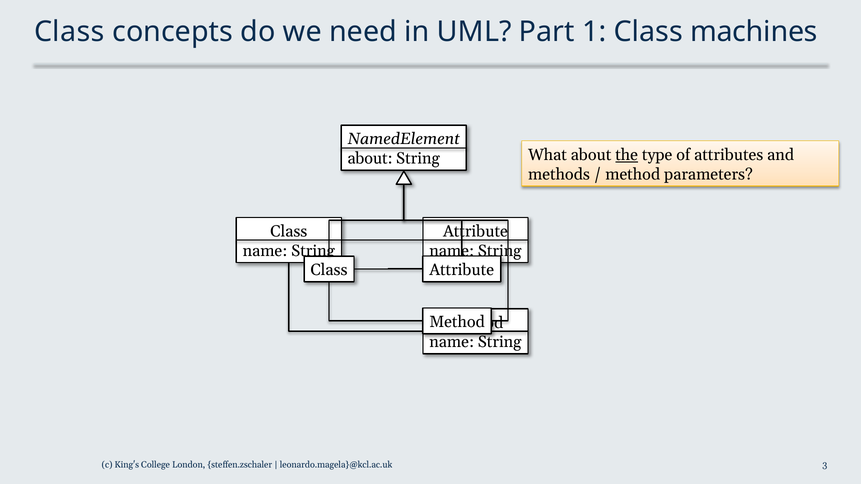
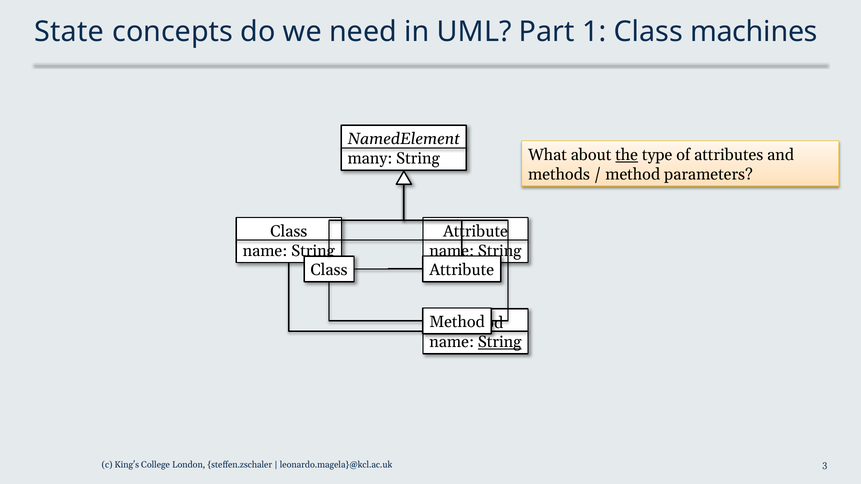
Class at (69, 32): Class -> State
about at (370, 159): about -> many
String at (500, 342) underline: none -> present
